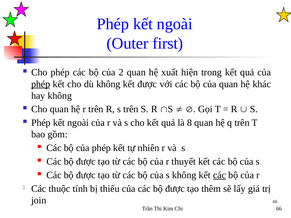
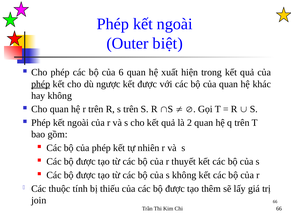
first: first -> biệt
2: 2 -> 6
dù không: không -> ngược
8: 8 -> 2
các at (219, 175) underline: present -> none
